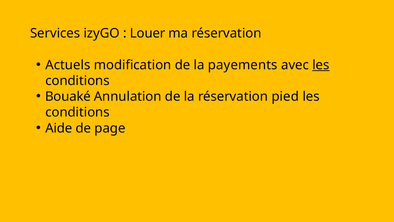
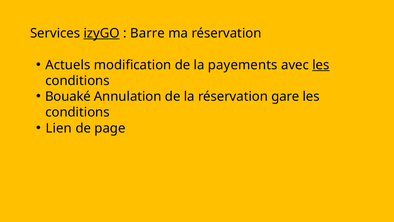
izyGO underline: none -> present
Louer: Louer -> Barre
pied: pied -> gare
Aide: Aide -> Lien
